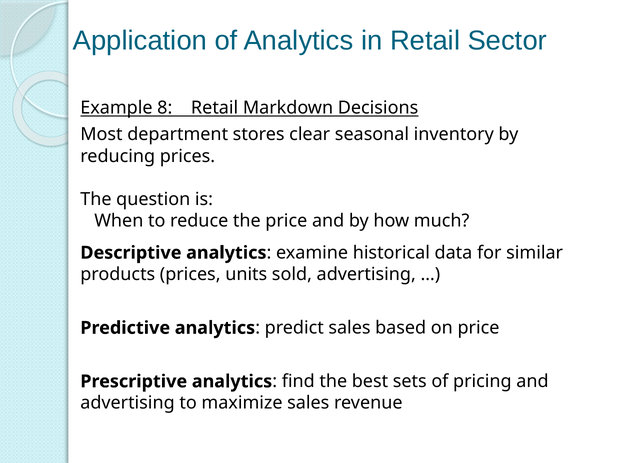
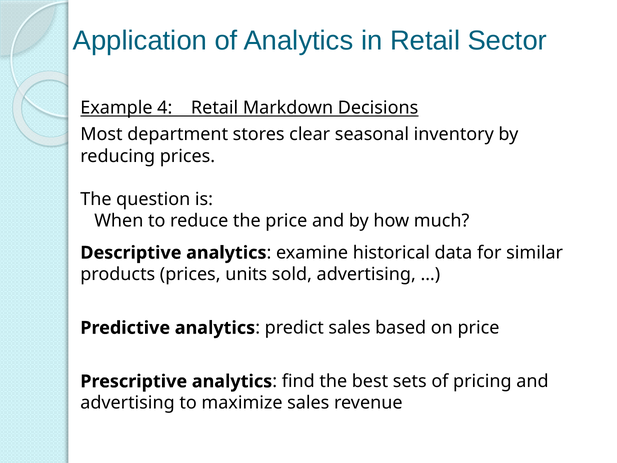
8: 8 -> 4
